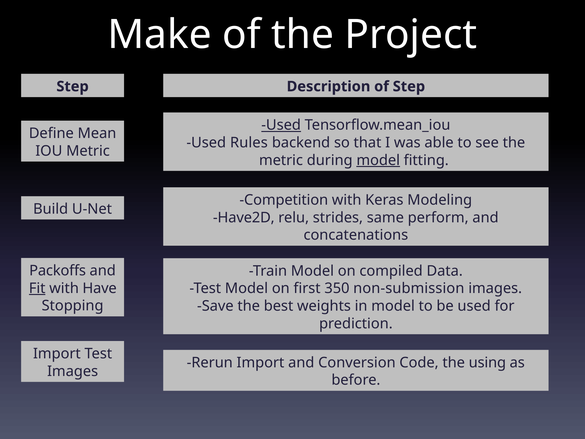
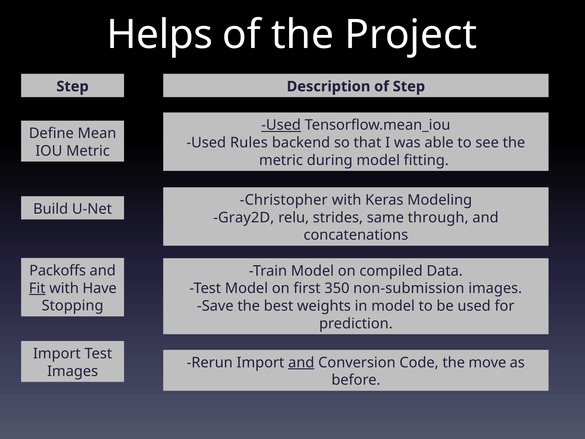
Make: Make -> Helps
model at (378, 160) underline: present -> none
Competition: Competition -> Christopher
Have2D: Have2D -> Gray2D
perform: perform -> through
and at (301, 362) underline: none -> present
using: using -> move
